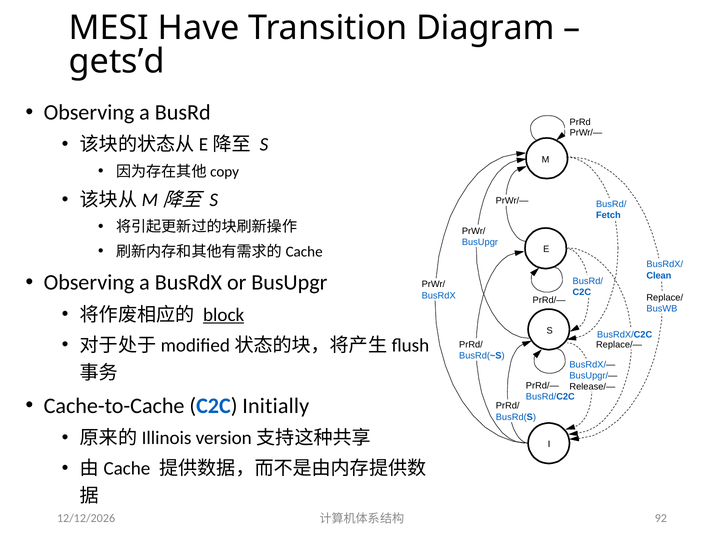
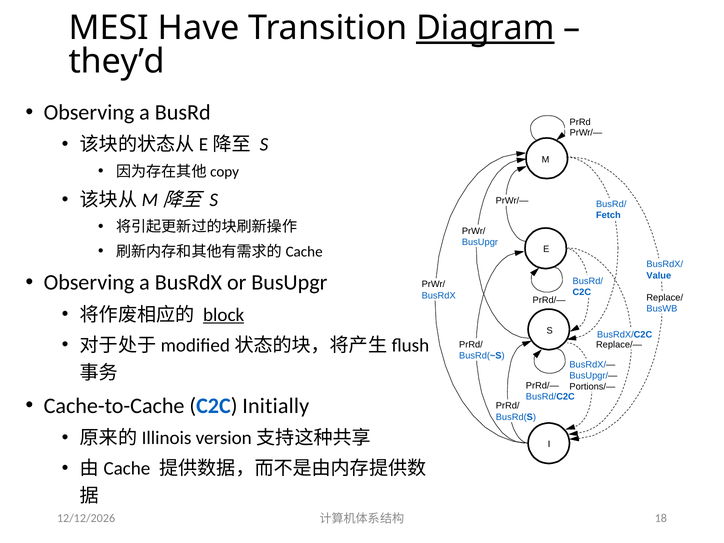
Diagram underline: none -> present
gets’d: gets’d -> they’d
Clean: Clean -> Value
Release/—: Release/— -> Portions/—
92: 92 -> 18
